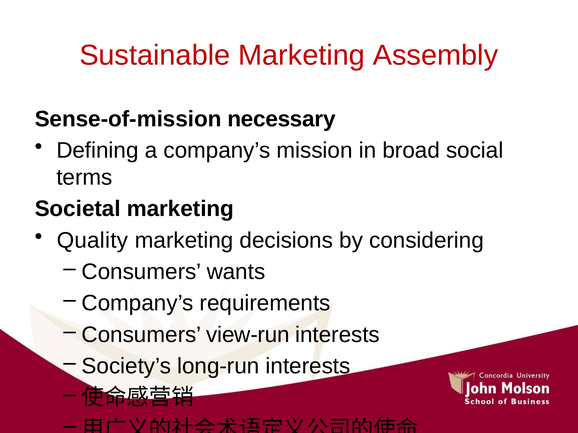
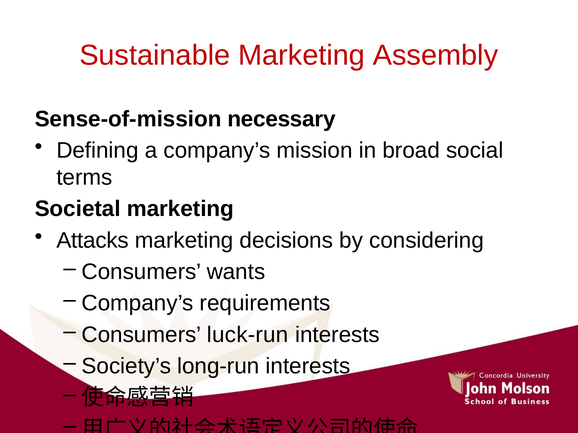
Quality: Quality -> Attacks
view-run: view-run -> luck-run
